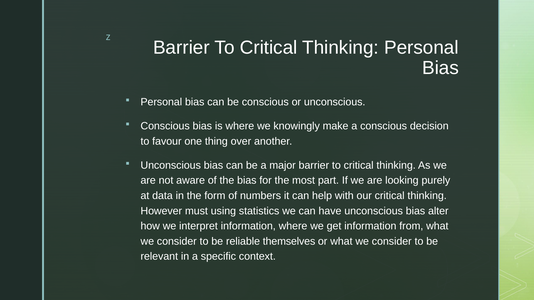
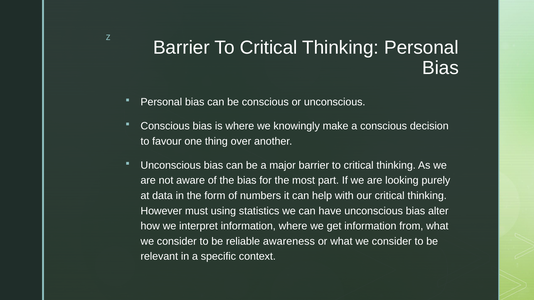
themselves: themselves -> awareness
